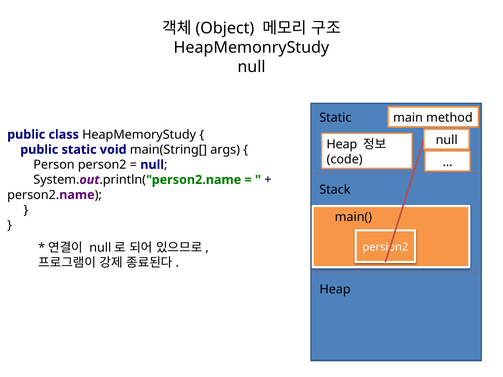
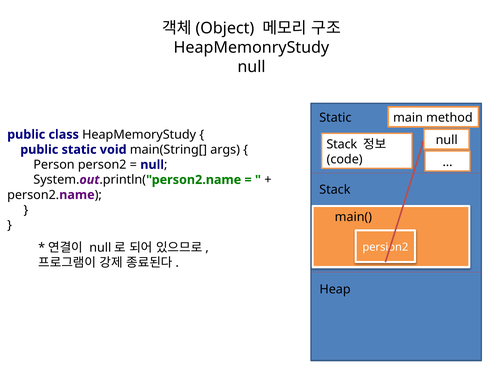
Heap at (342, 144): Heap -> Stack
